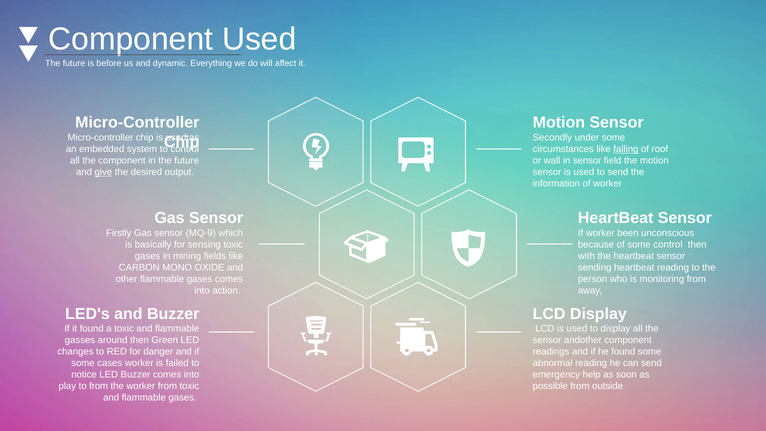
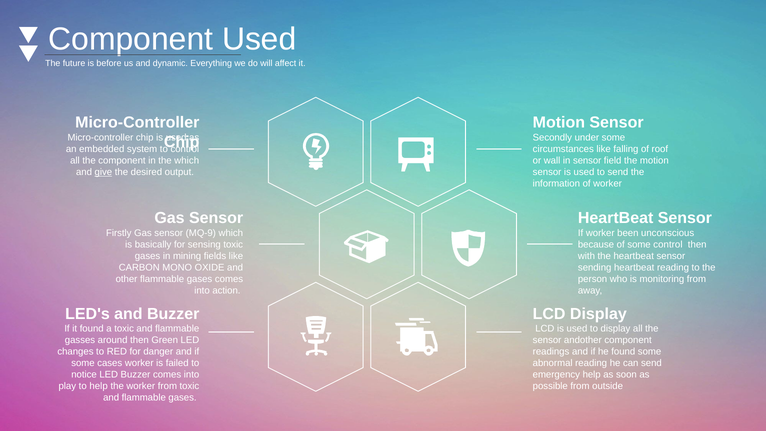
falling underline: present -> none
in the future: future -> which
to from: from -> help
